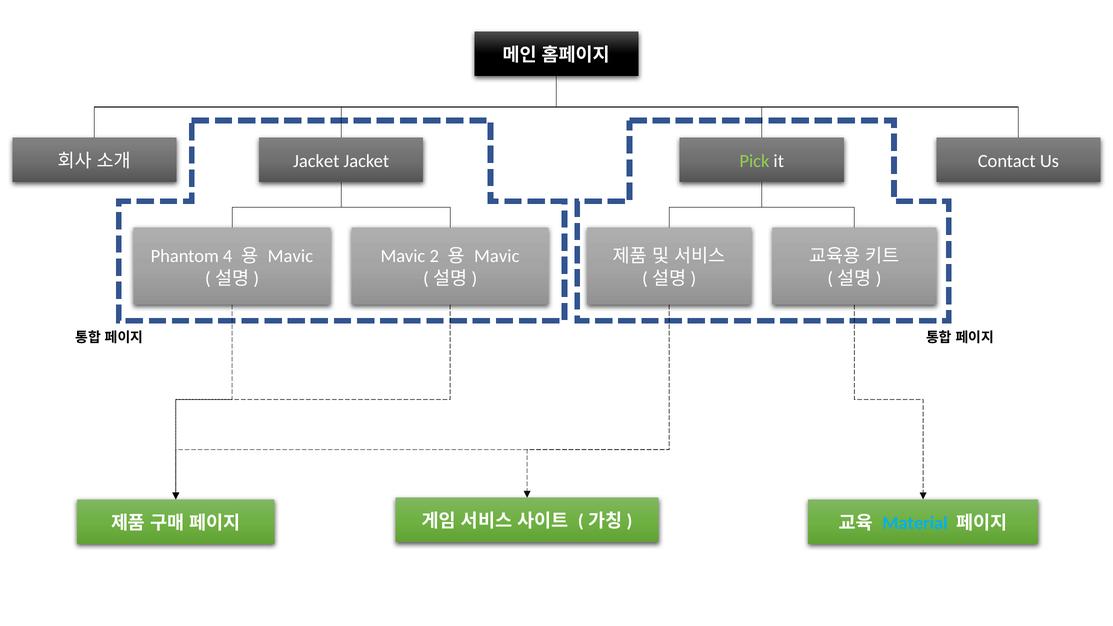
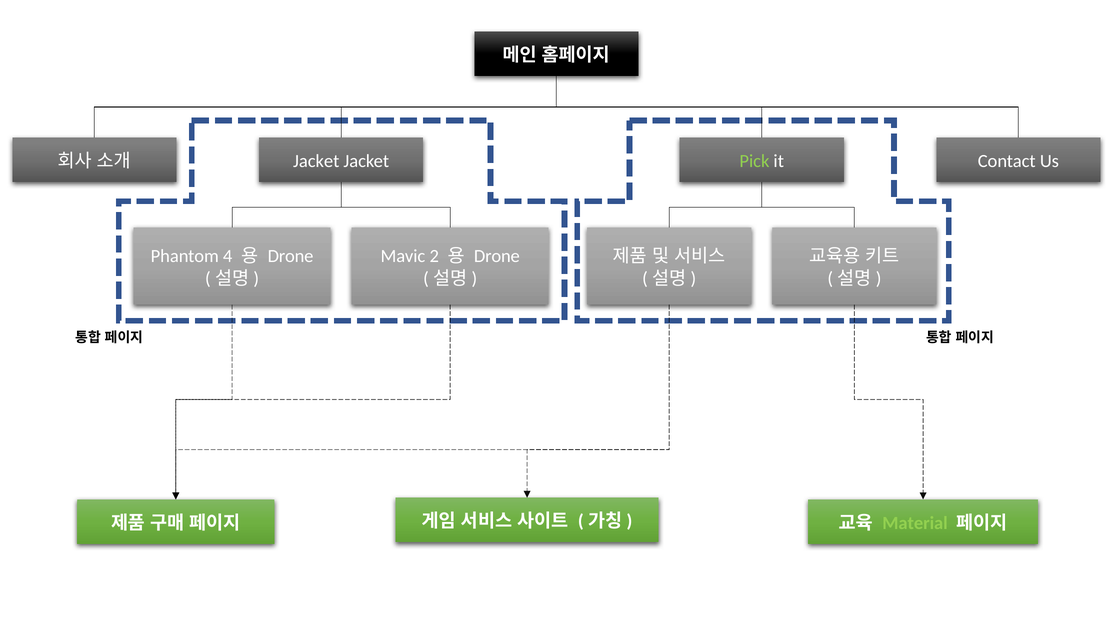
Mavic at (290, 256): Mavic -> Drone
Mavic at (497, 256): Mavic -> Drone
Material colour: light blue -> light green
